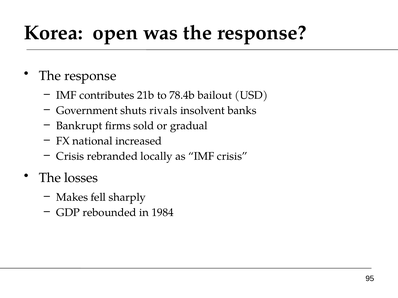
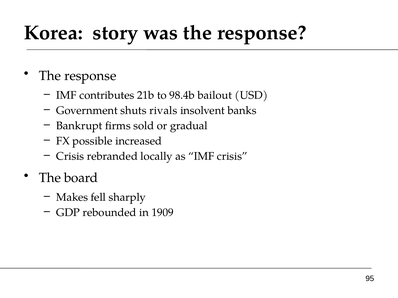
open: open -> story
78.4b: 78.4b -> 98.4b
national: national -> possible
losses: losses -> board
1984: 1984 -> 1909
